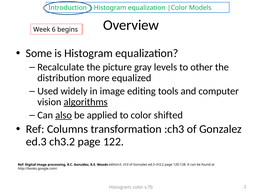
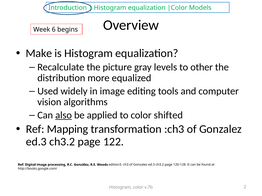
Some: Some -> Make
algorithms underline: present -> none
Columns: Columns -> Mapping
